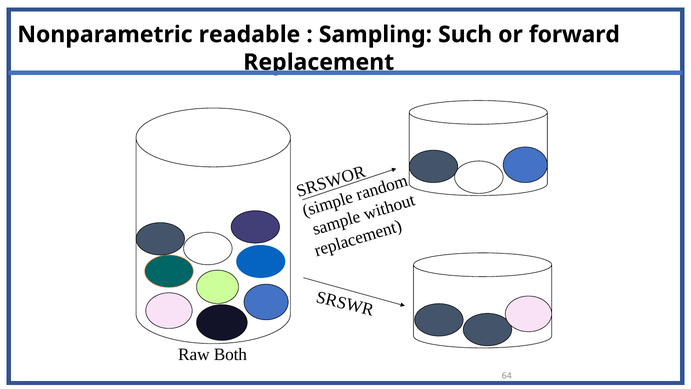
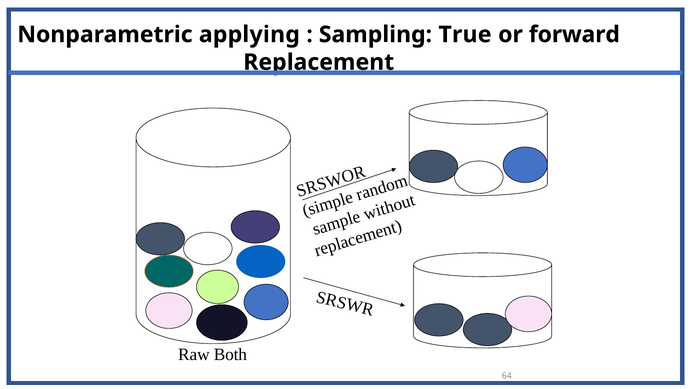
readable: readable -> applying
Such: Such -> True
